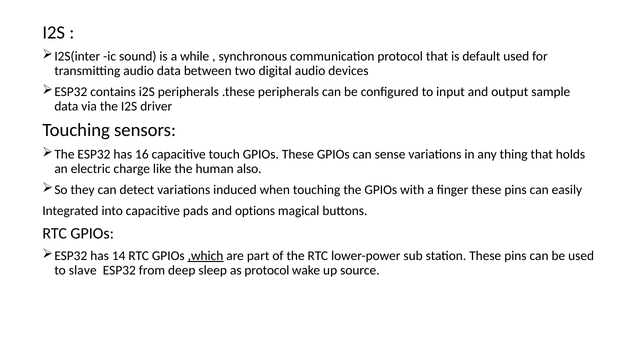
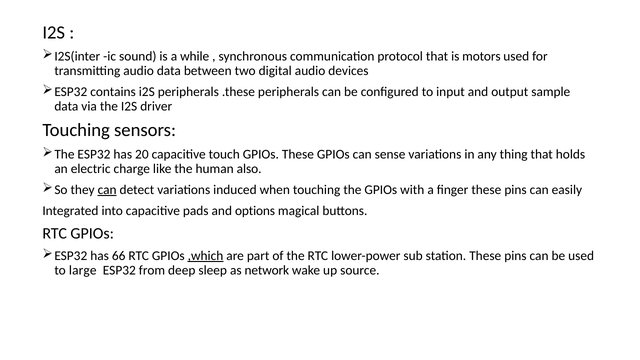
default: default -> motors
16: 16 -> 20
can at (107, 190) underline: none -> present
14: 14 -> 66
slave: slave -> large
as protocol: protocol -> network
